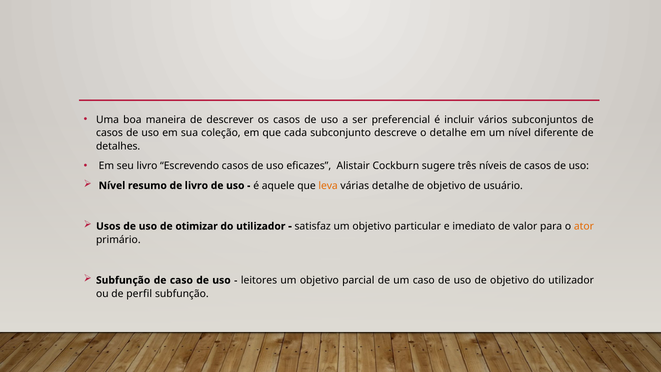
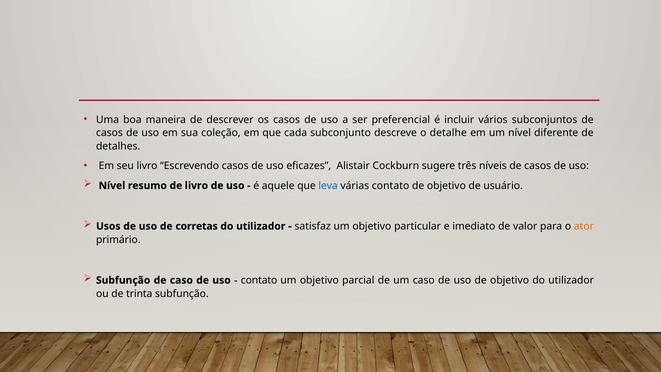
leva colour: orange -> blue
várias detalhe: detalhe -> contato
otimizar: otimizar -> corretas
leitores at (259, 280): leitores -> contato
perfil: perfil -> trinta
